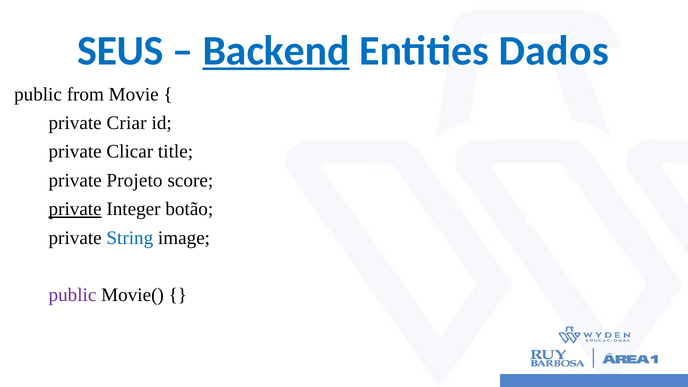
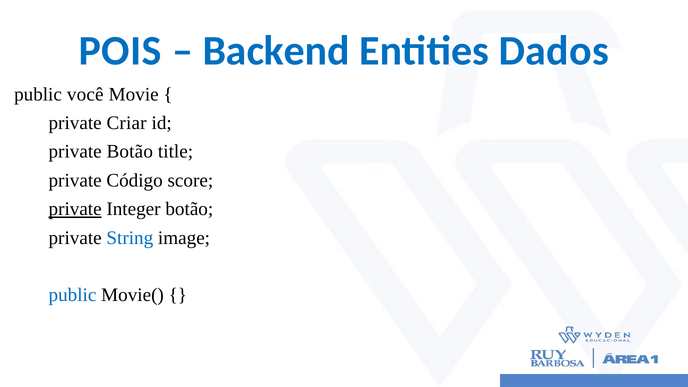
SEUS: SEUS -> POIS
Backend underline: present -> none
from: from -> você
private Clicar: Clicar -> Botão
Projeto: Projeto -> Código
public at (72, 295) colour: purple -> blue
